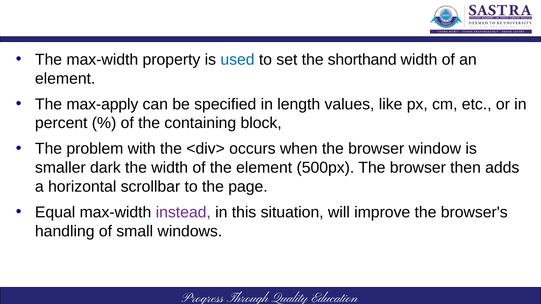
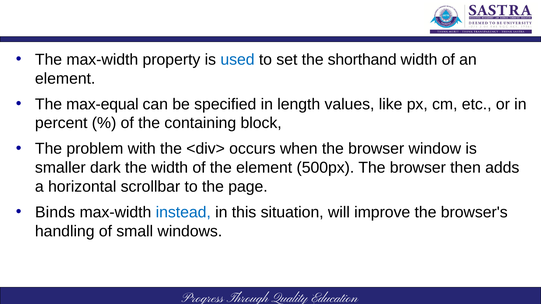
max-apply: max-apply -> max-equal
Equal: Equal -> Binds
instead colour: purple -> blue
